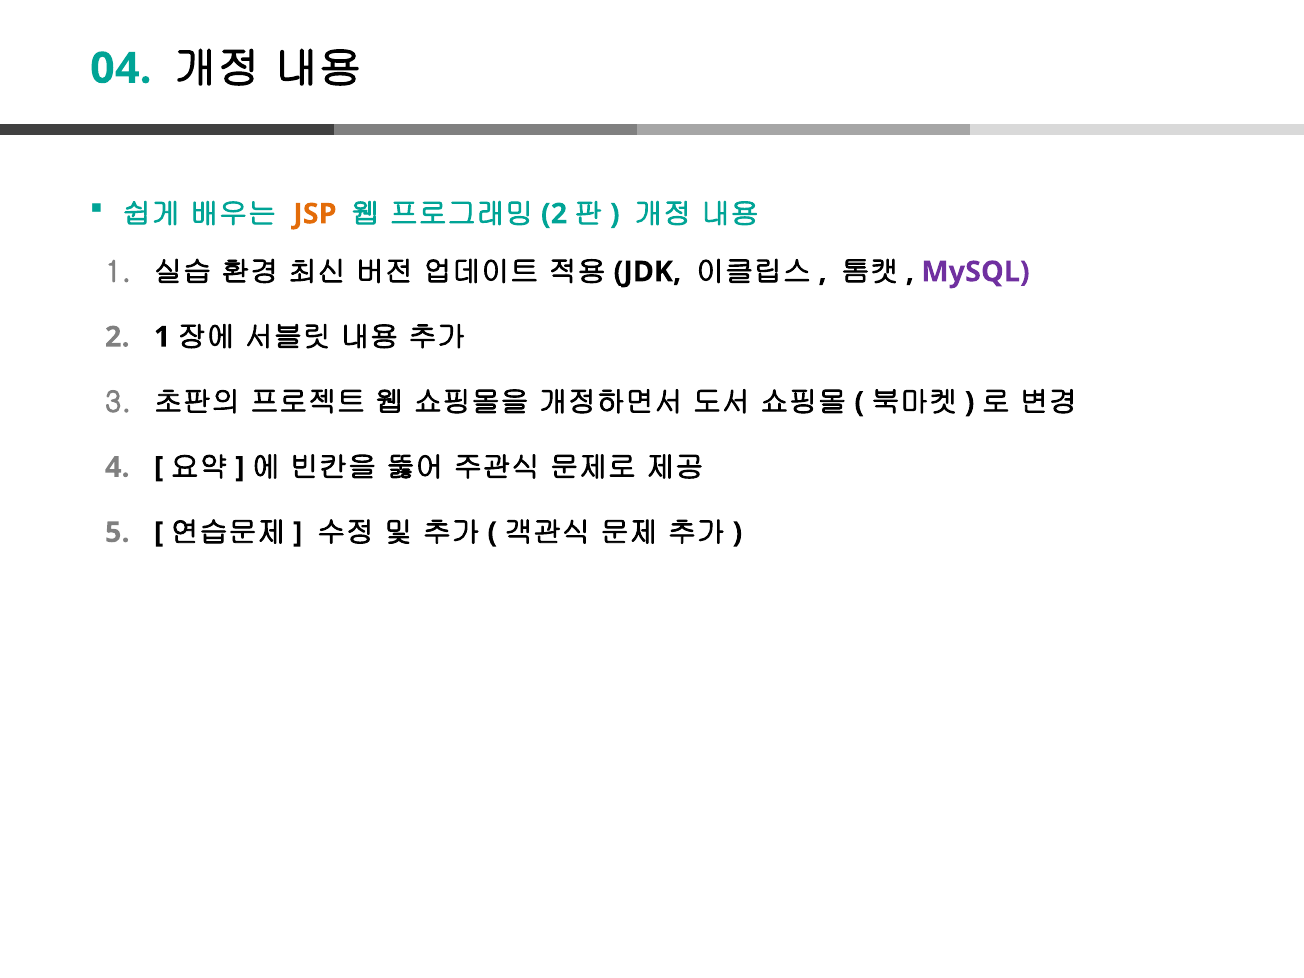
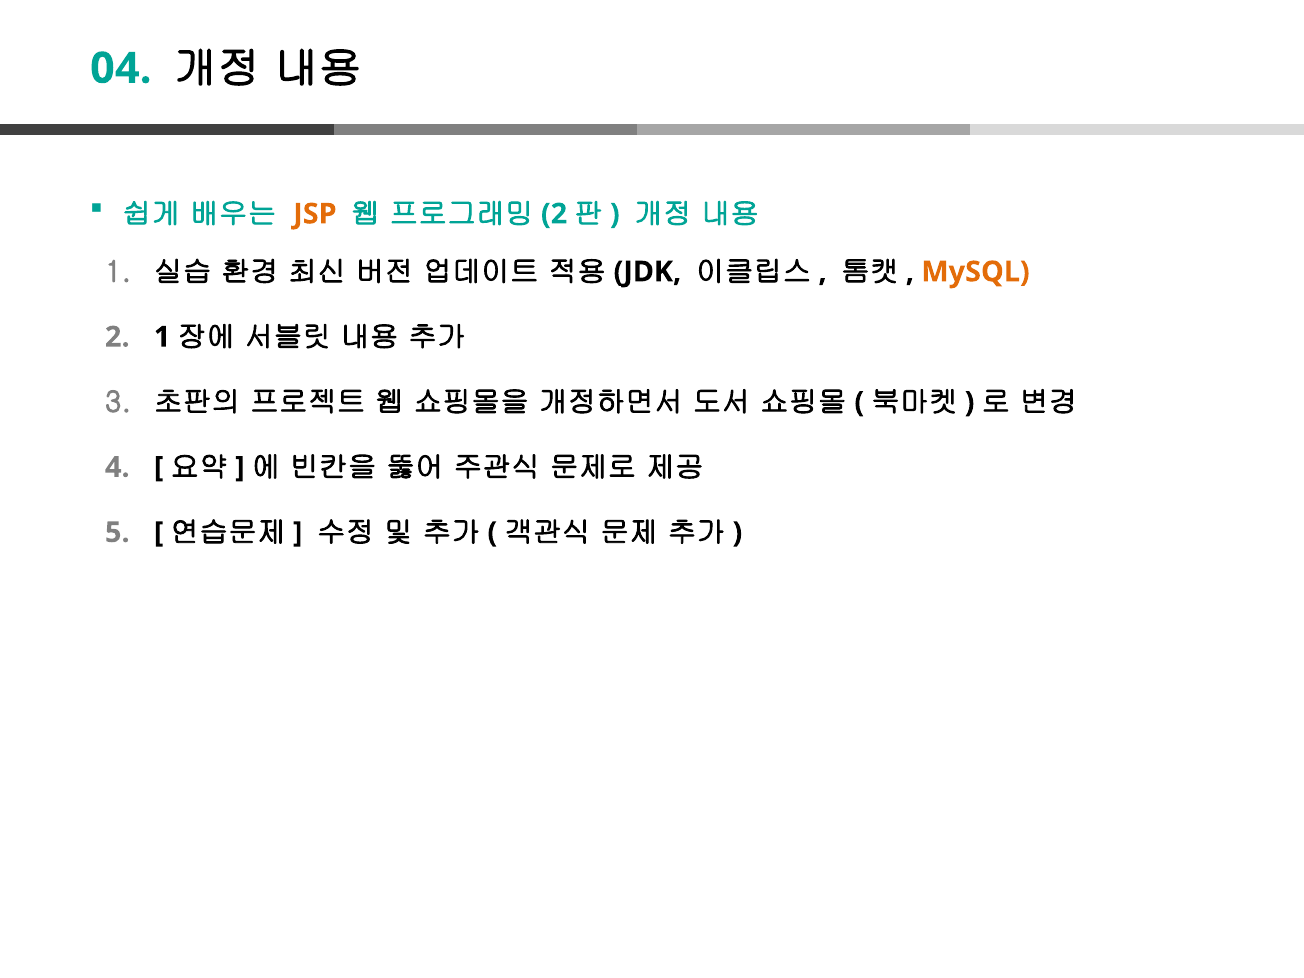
MySQL colour: purple -> orange
